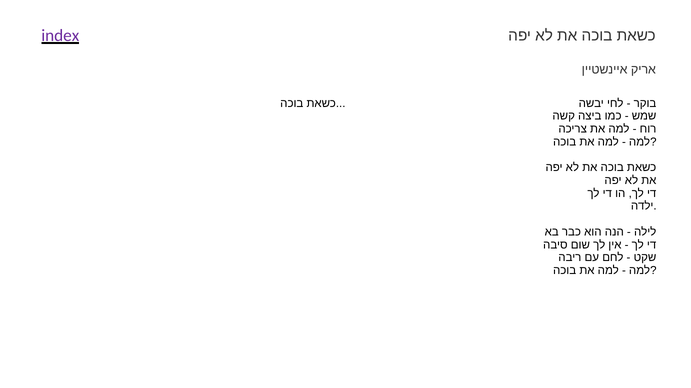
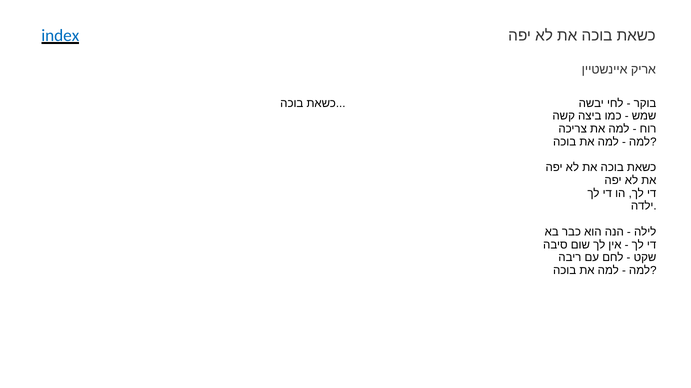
index colour: purple -> blue
